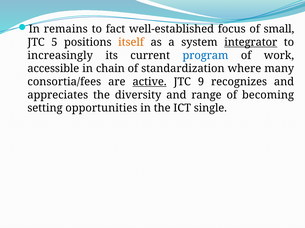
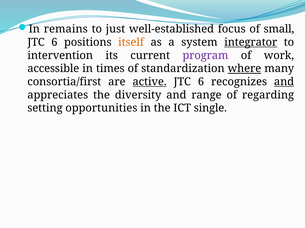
fact: fact -> just
5 at (54, 42): 5 -> 6
increasingly: increasingly -> intervention
program colour: blue -> purple
chain: chain -> times
where underline: none -> present
consortia/fees: consortia/fees -> consortia/first
9 at (201, 82): 9 -> 6
and at (284, 82) underline: none -> present
becoming: becoming -> regarding
